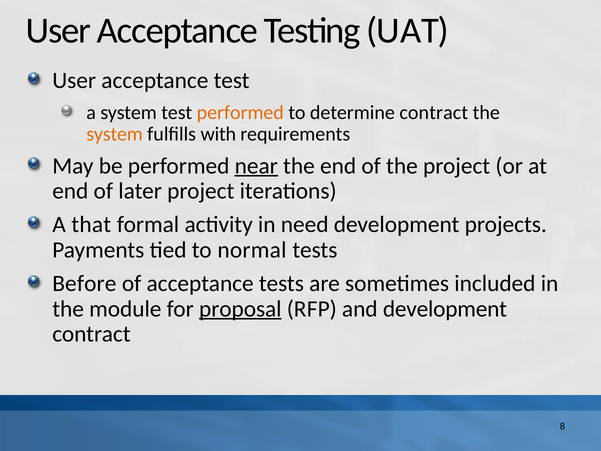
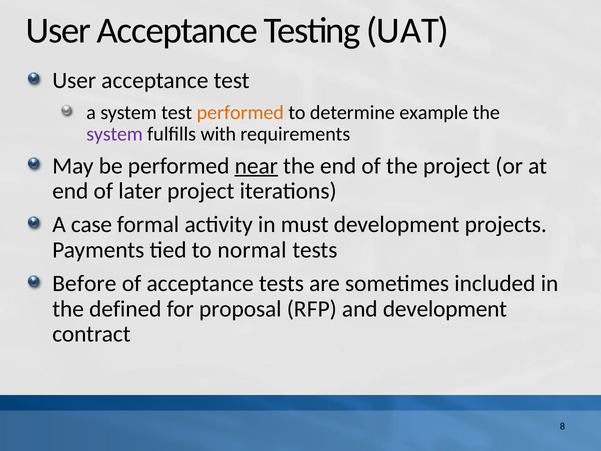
determine contract: contract -> example
system at (115, 134) colour: orange -> purple
that: that -> case
need: need -> must
module: module -> defined
proposal underline: present -> none
